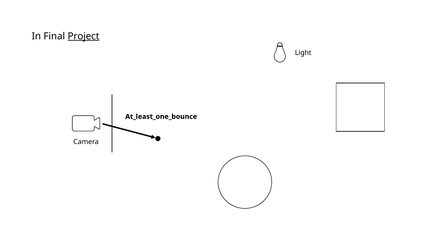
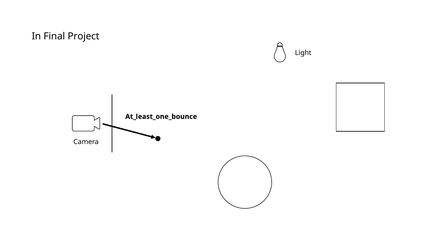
Project underline: present -> none
